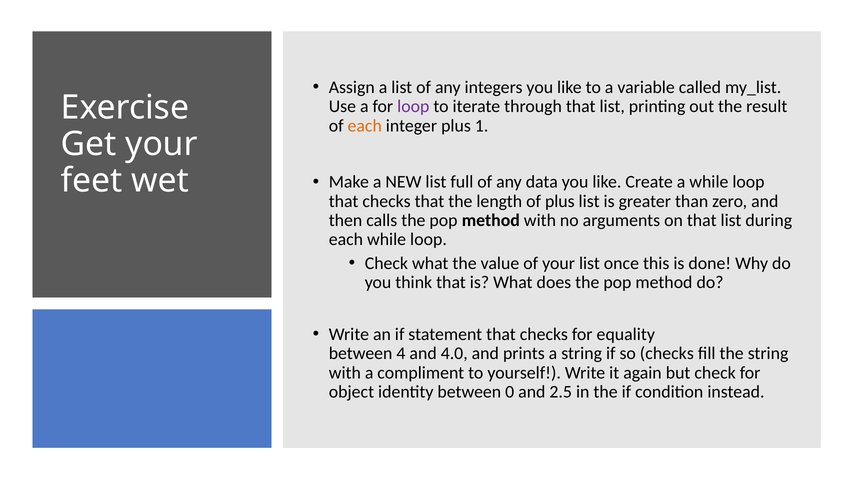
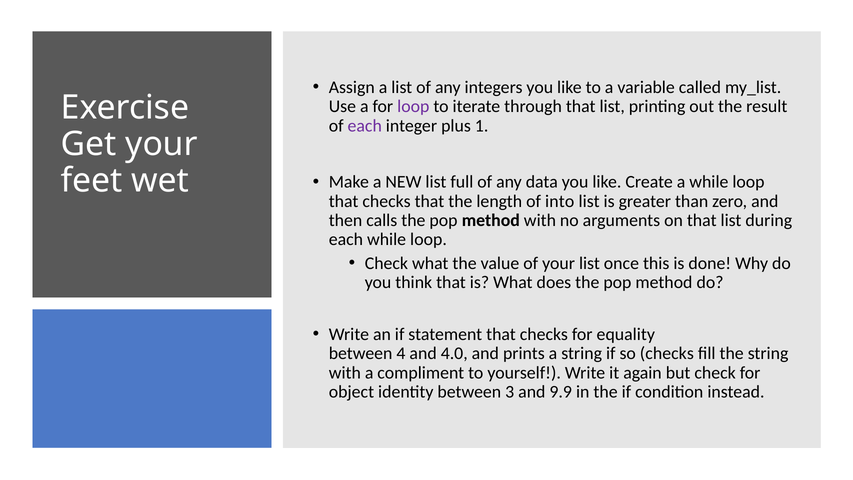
each at (365, 126) colour: orange -> purple
of plus: plus -> into
0: 0 -> 3
2.5: 2.5 -> 9.9
